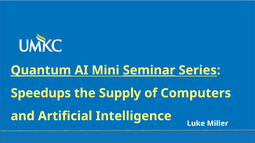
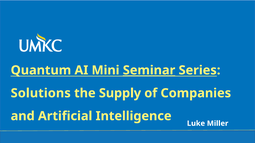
Quantum underline: present -> none
Speedups: Speedups -> Solutions
Computers: Computers -> Companies
